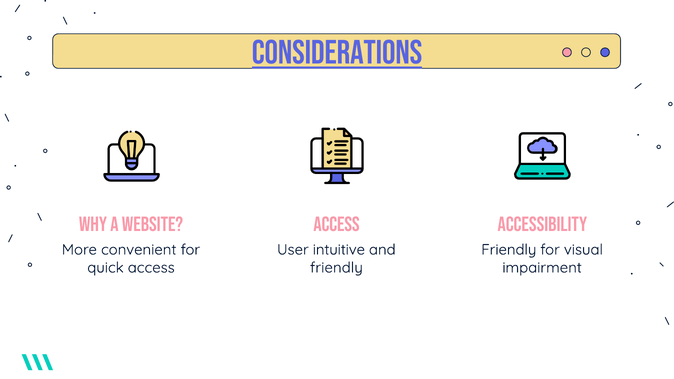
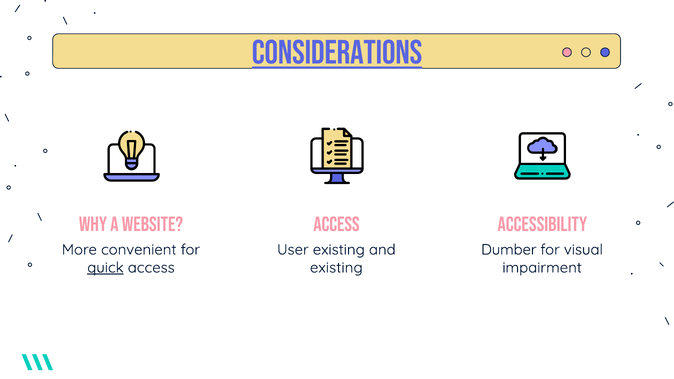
User intuitive: intuitive -> existing
Friendly at (509, 250): Friendly -> Dumber
quick underline: none -> present
friendly at (336, 268): friendly -> existing
